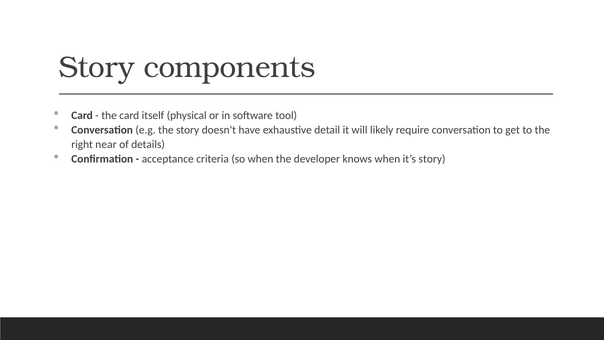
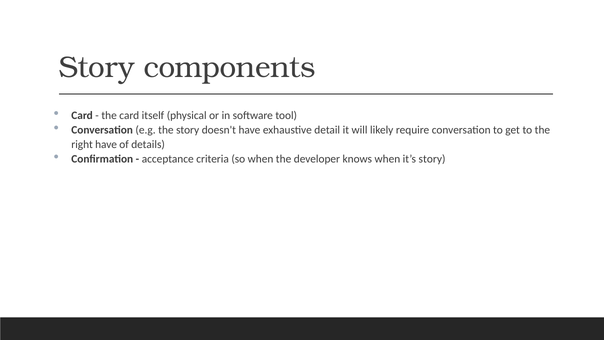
right near: near -> have
